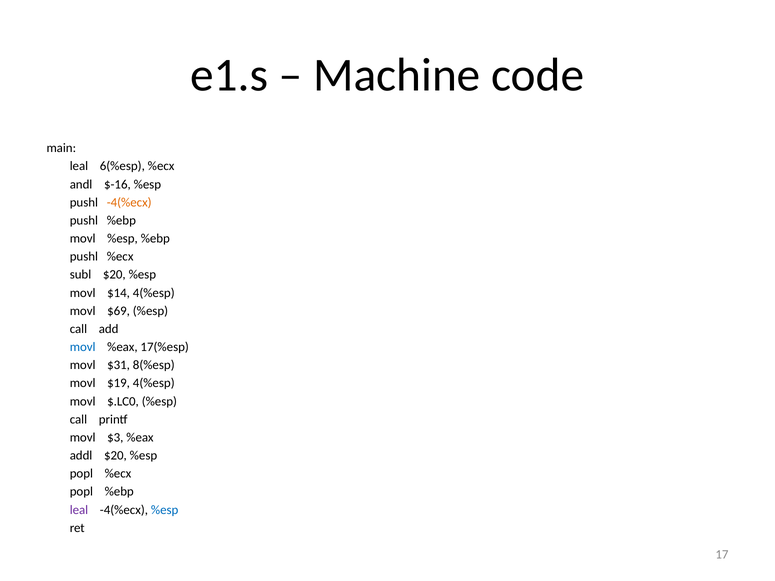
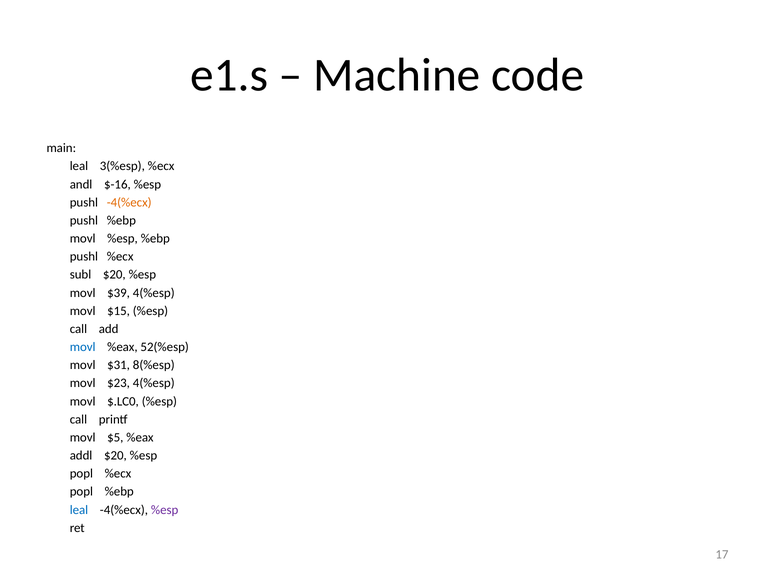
6(%esp: 6(%esp -> 3(%esp
$14: $14 -> $39
$69: $69 -> $15
17(%esp: 17(%esp -> 52(%esp
$19: $19 -> $23
$3: $3 -> $5
leal at (79, 510) colour: purple -> blue
%esp at (165, 510) colour: blue -> purple
